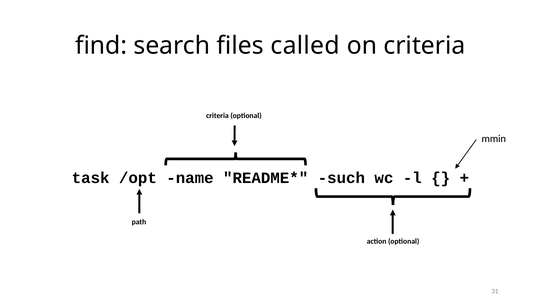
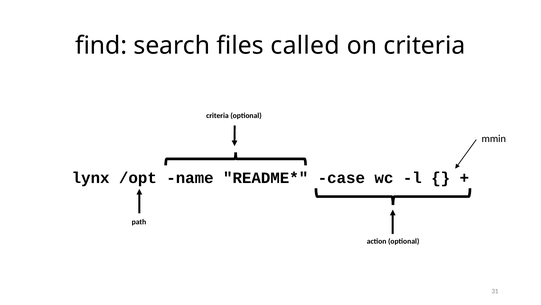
task: task -> lynx
such: such -> case
